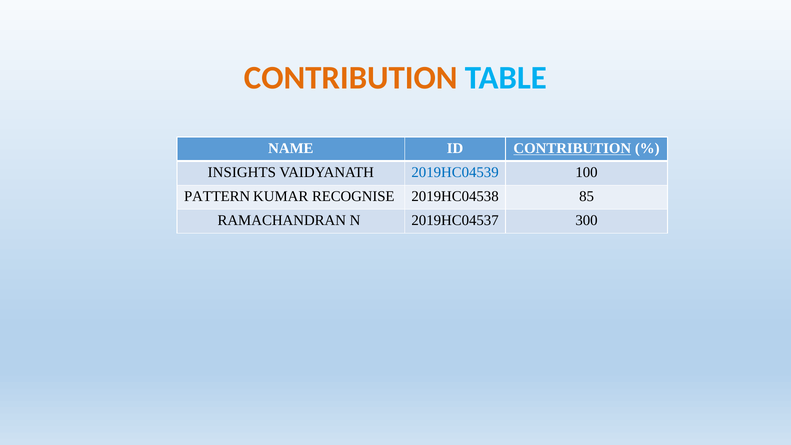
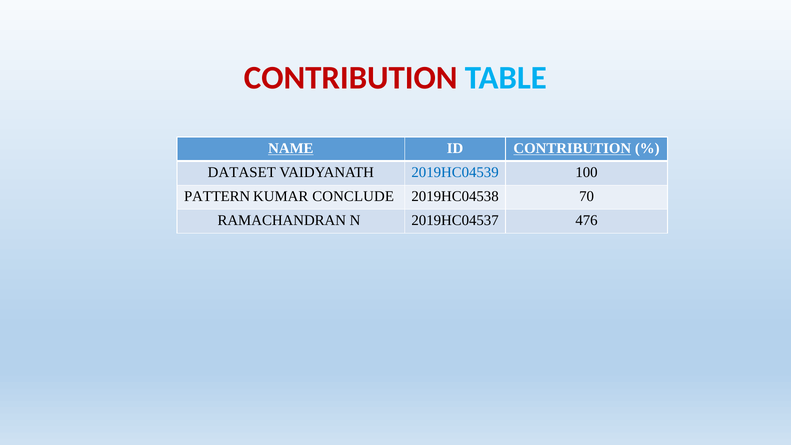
CONTRIBUTION at (351, 78) colour: orange -> red
NAME underline: none -> present
INSIGHTS: INSIGHTS -> DATASET
RECOGNISE: RECOGNISE -> CONCLUDE
85: 85 -> 70
300: 300 -> 476
